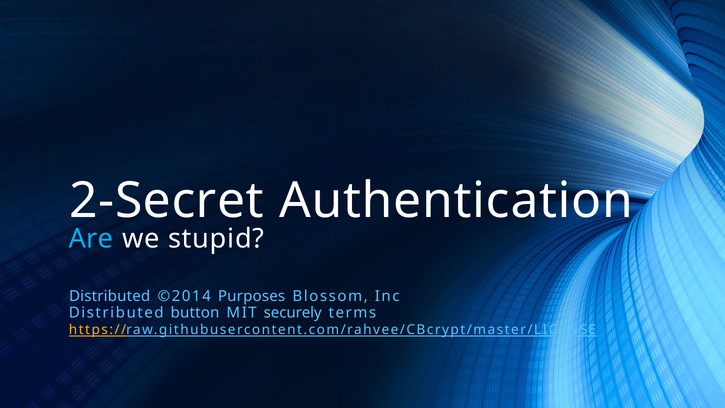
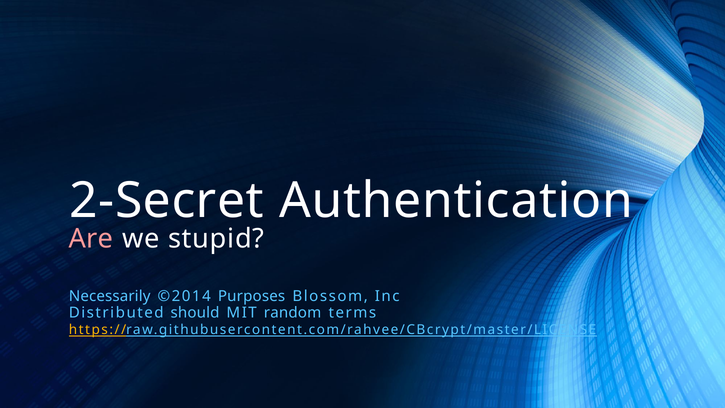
Are colour: light blue -> pink
Distributed at (110, 296): Distributed -> Necessarily
button: button -> should
securely: securely -> random
